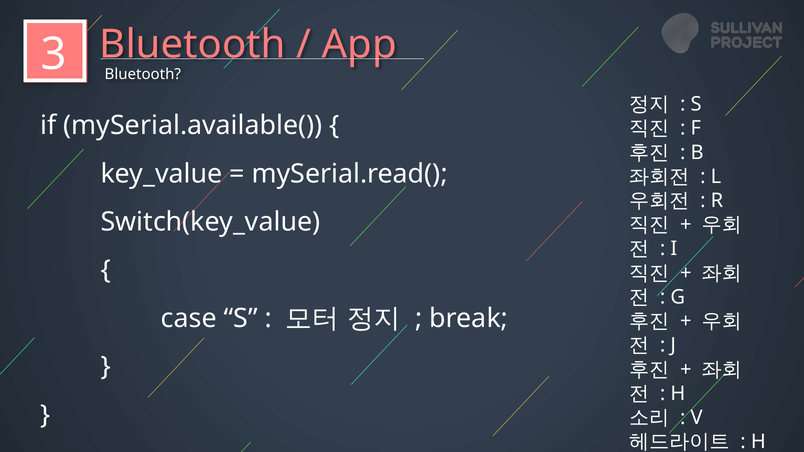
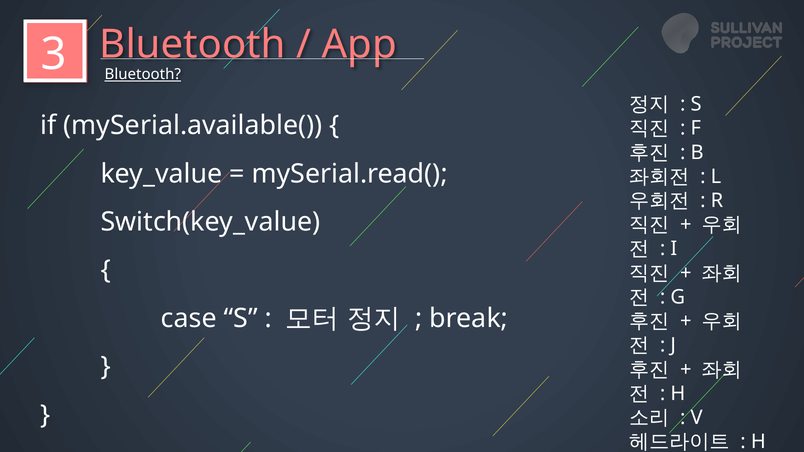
Bluetooth at (143, 74) underline: none -> present
